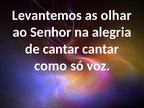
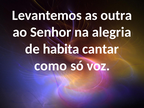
olhar: olhar -> outra
de cantar: cantar -> habita
